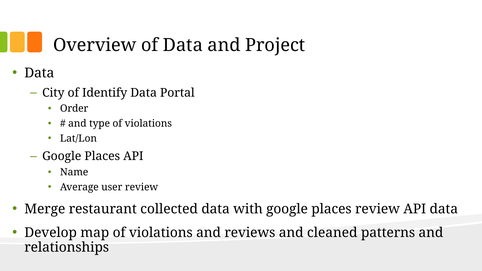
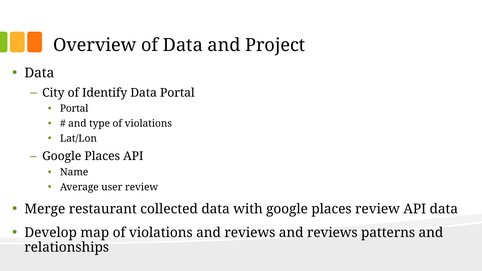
Order at (74, 109): Order -> Portal
reviews and cleaned: cleaned -> reviews
